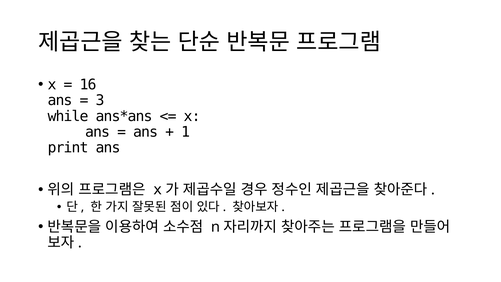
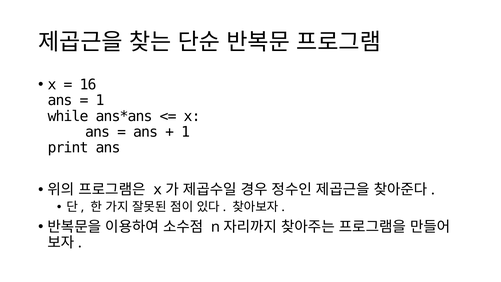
3 at (100, 100): 3 -> 1
